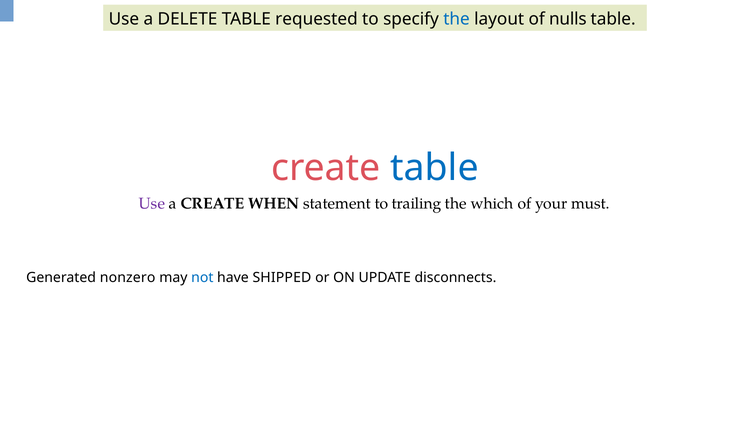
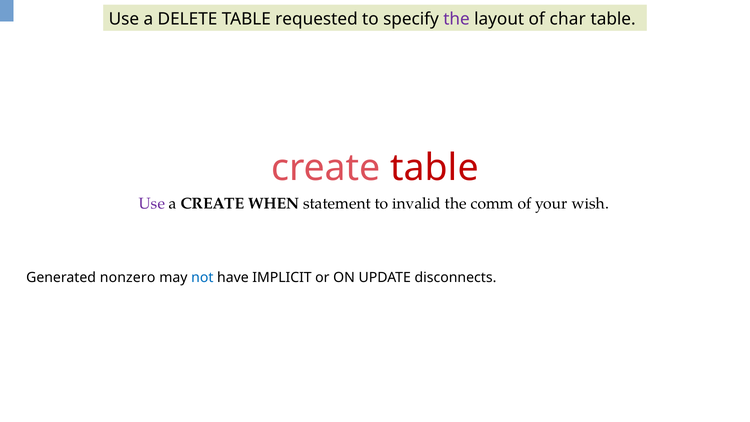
the at (457, 19) colour: blue -> purple
nulls: nulls -> char
table at (435, 168) colour: blue -> red
trailing: trailing -> invalid
which: which -> comm
must: must -> wish
SHIPPED: SHIPPED -> IMPLICIT
